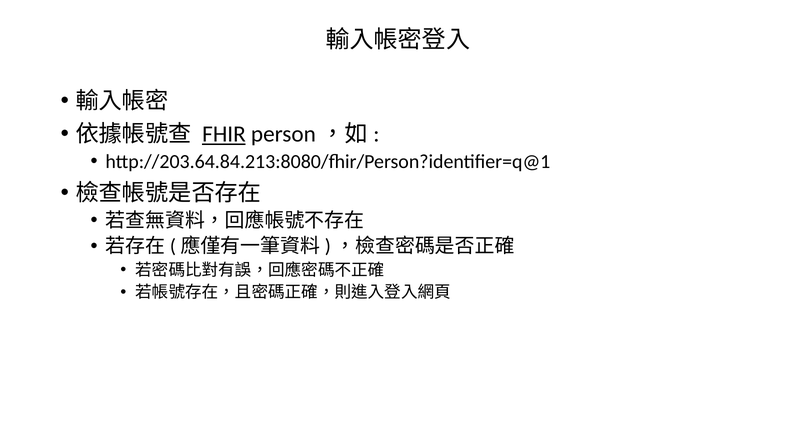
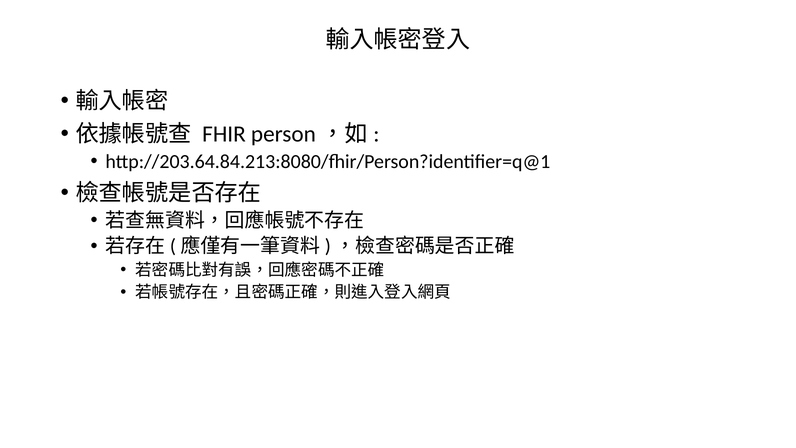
FHIR underline: present -> none
